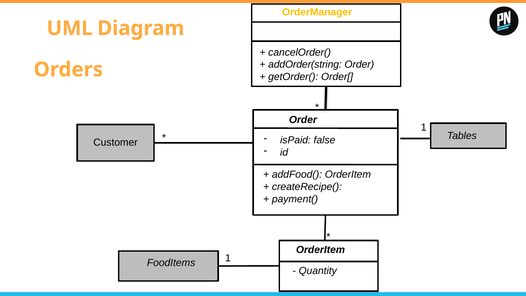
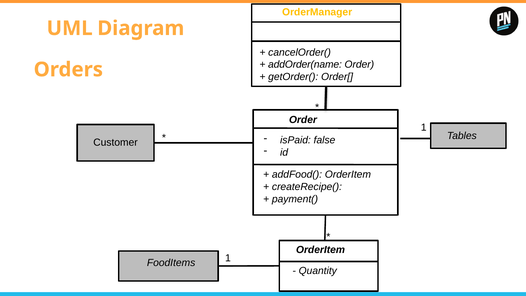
addOrder(string: addOrder(string -> addOrder(name
